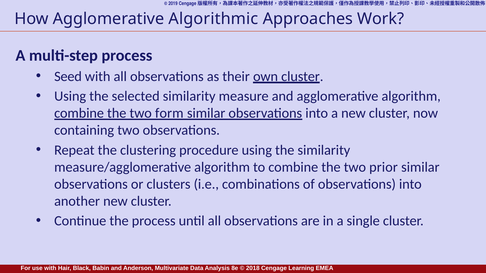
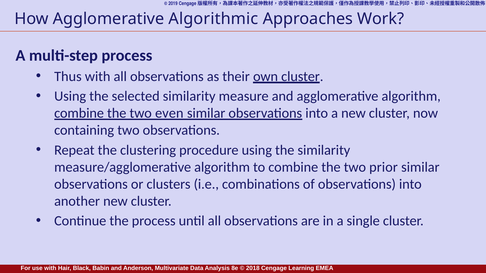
Seed: Seed -> Thus
form: form -> even
